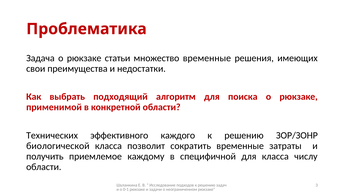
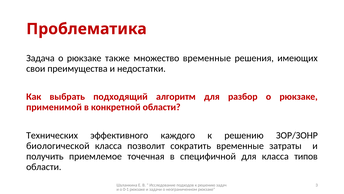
статьи: статьи -> также
поиска: поиска -> разбор
каждому: каждому -> точечная
числу: числу -> типов
